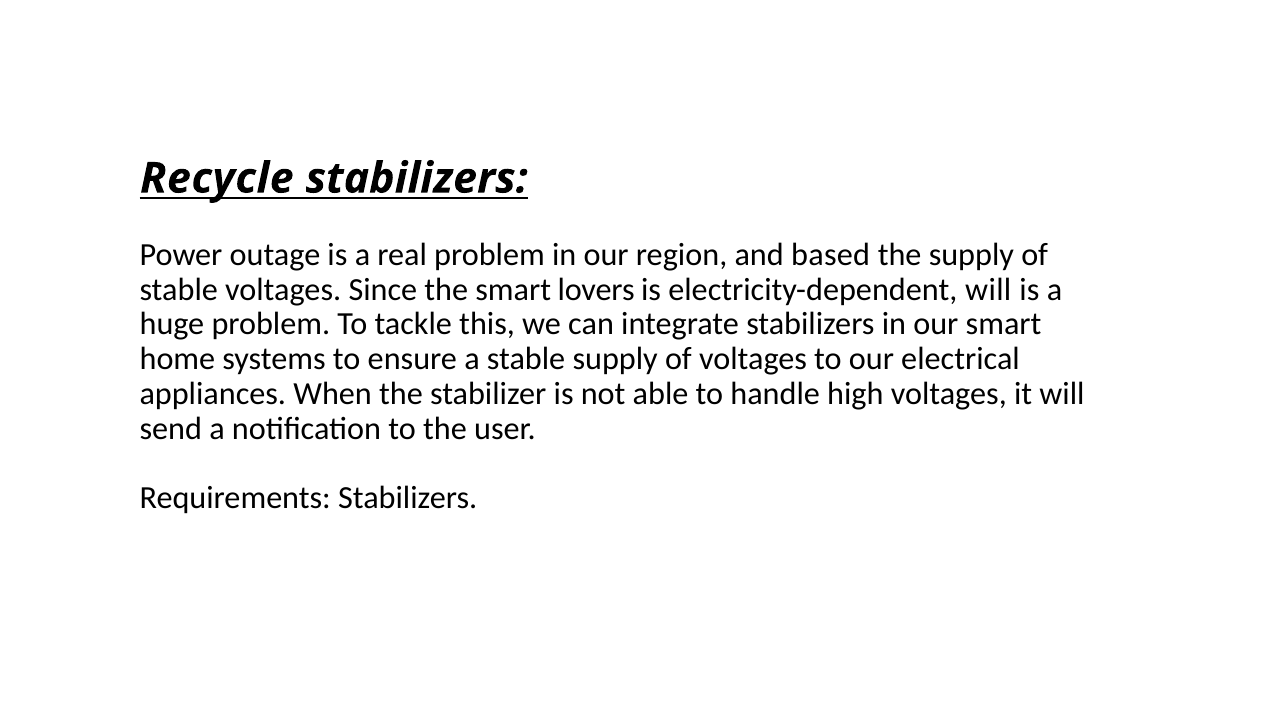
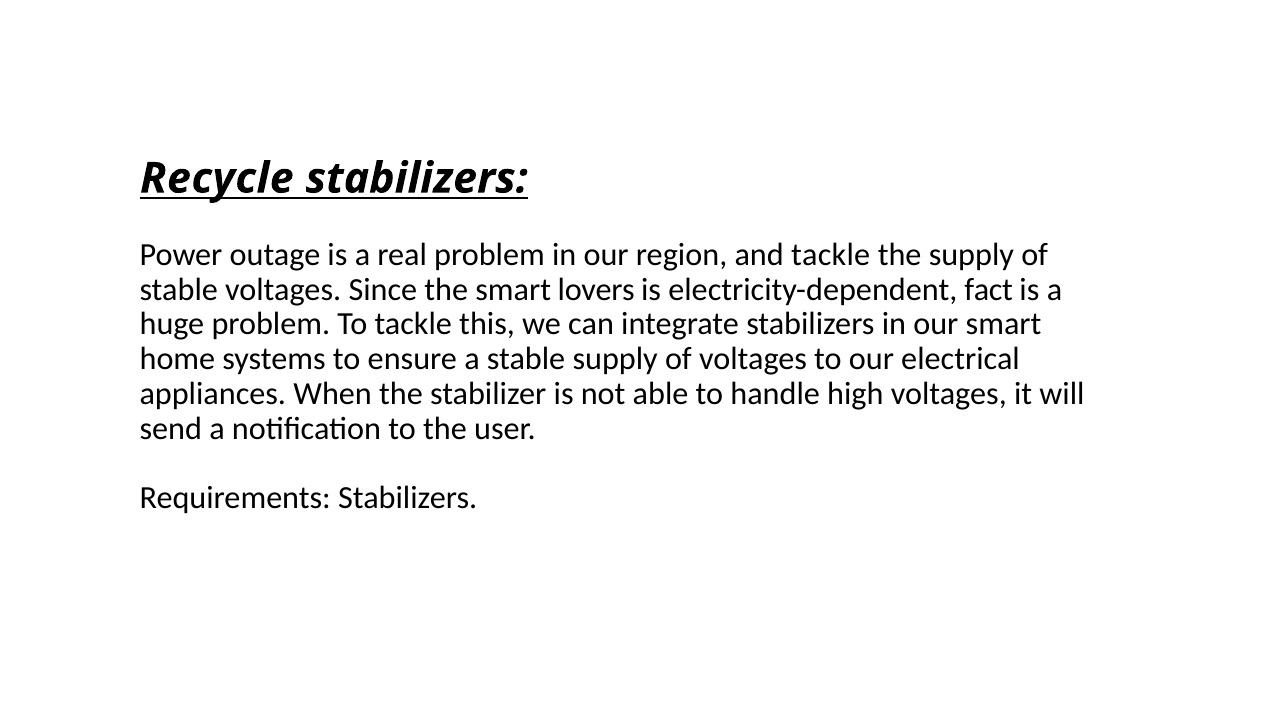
and based: based -> tackle
electricity-dependent will: will -> fact
